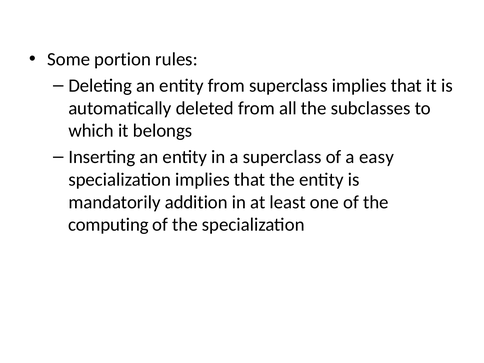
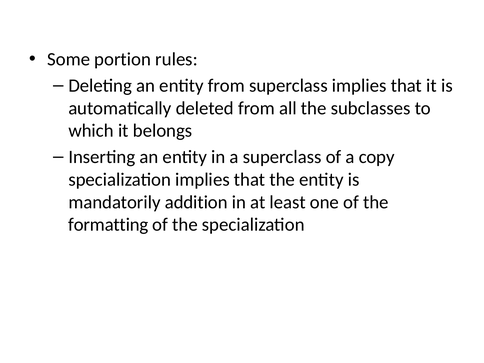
easy: easy -> copy
computing: computing -> formatting
